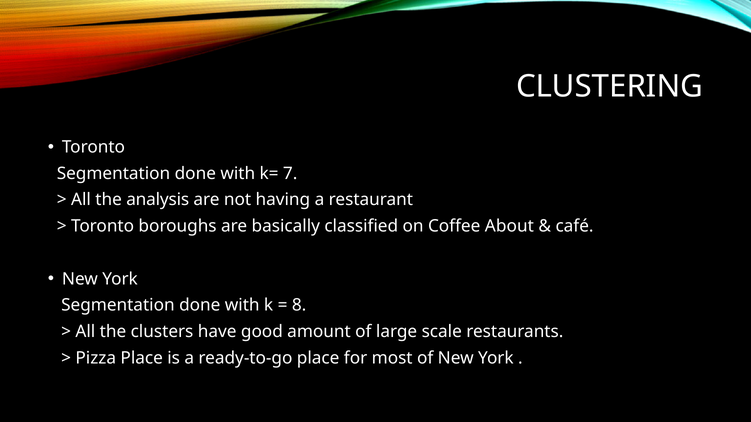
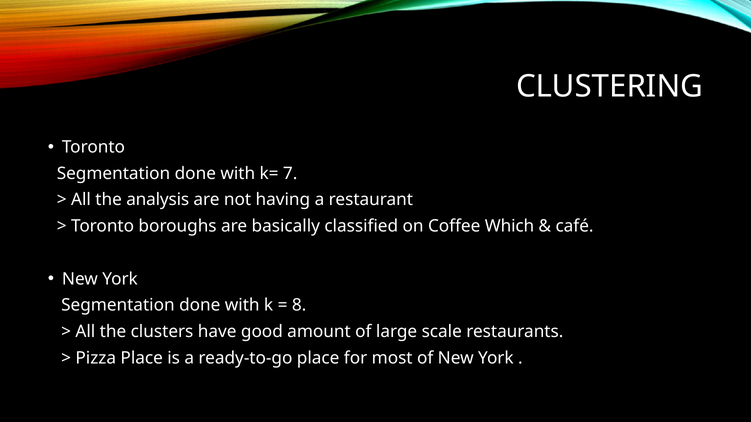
About: About -> Which
